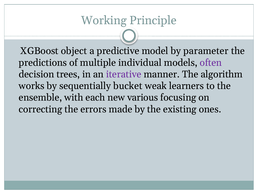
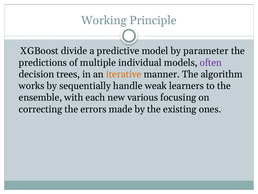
object: object -> divide
iterative colour: purple -> orange
bucket: bucket -> handle
